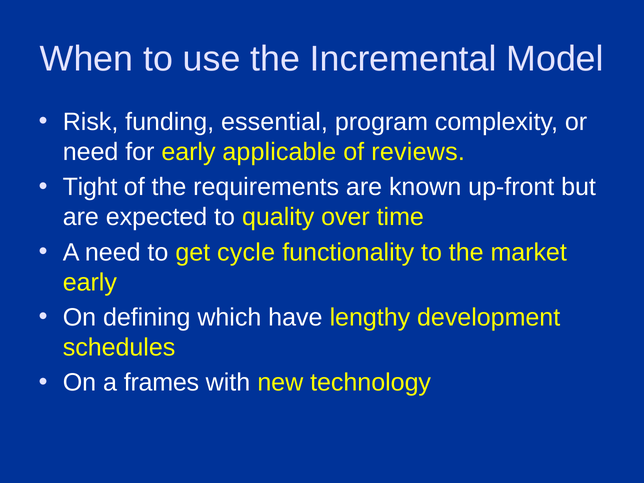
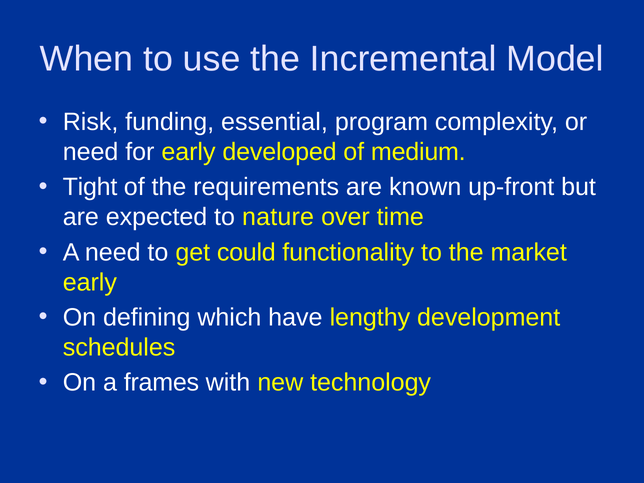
applicable: applicable -> developed
reviews: reviews -> medium
quality: quality -> nature
cycle: cycle -> could
